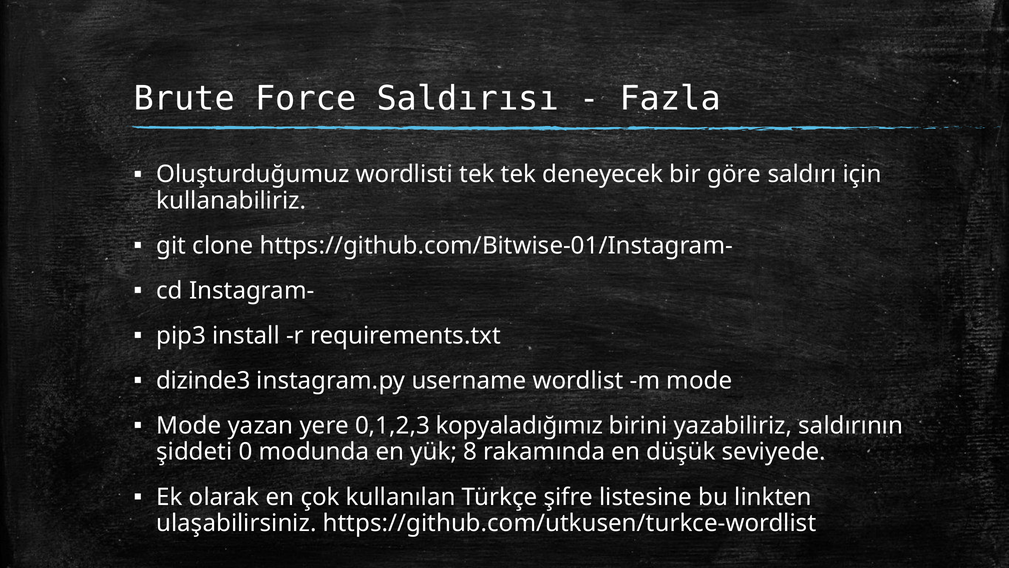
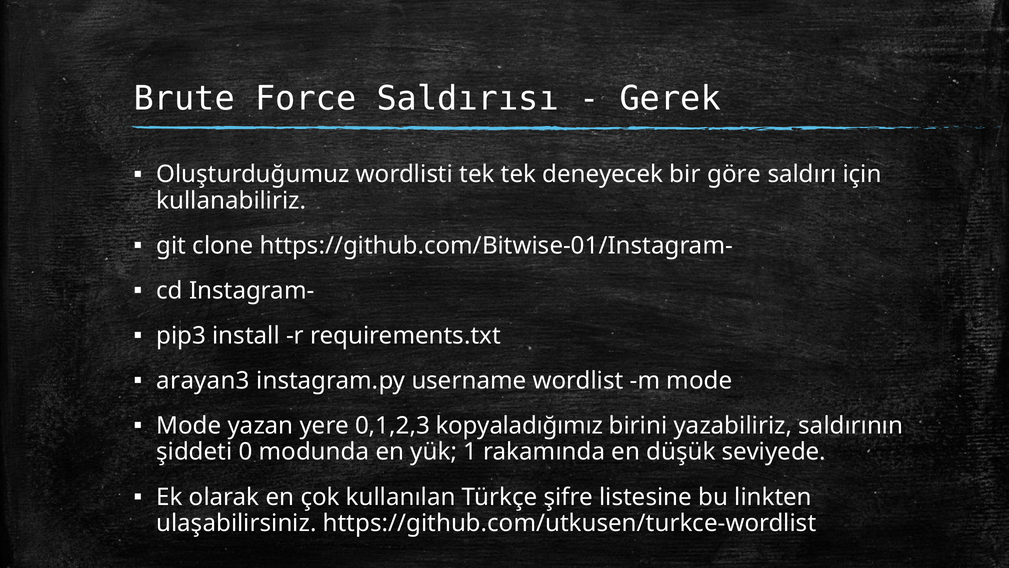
Fazla: Fazla -> Gerek
dizinde3: dizinde3 -> arayan3
8: 8 -> 1
